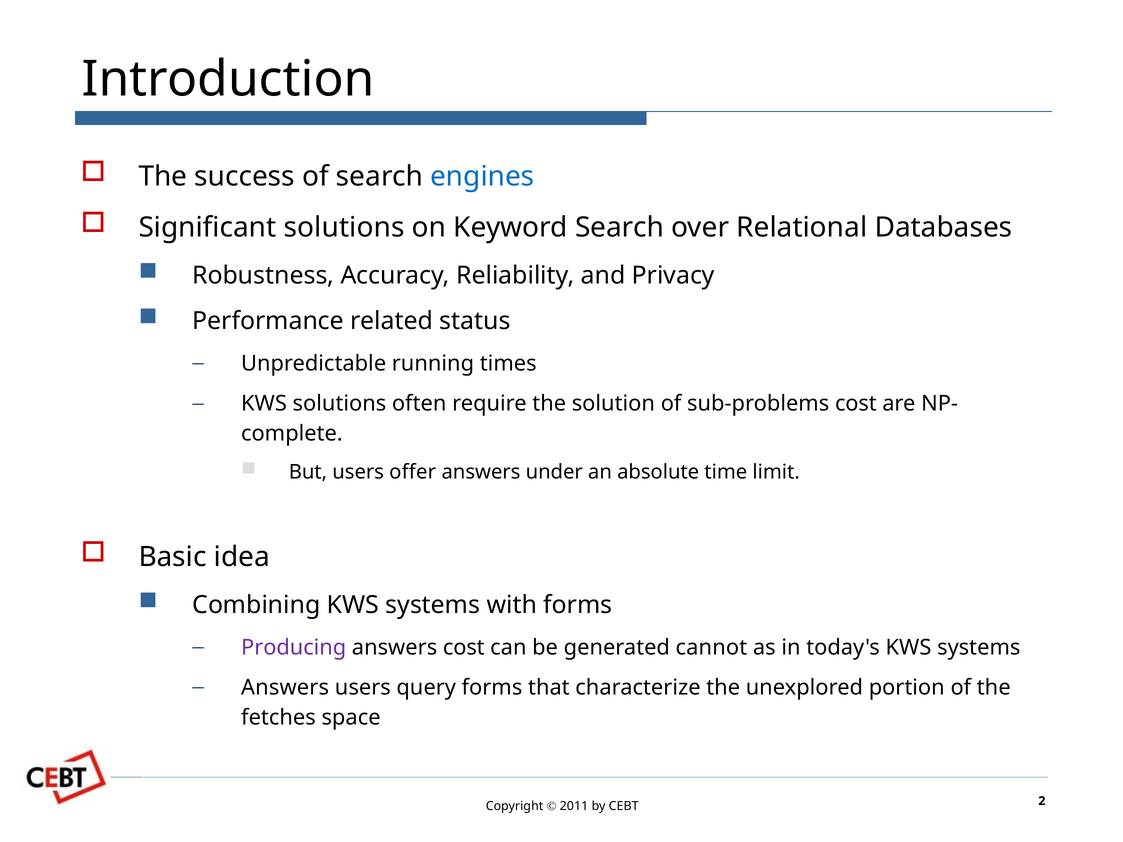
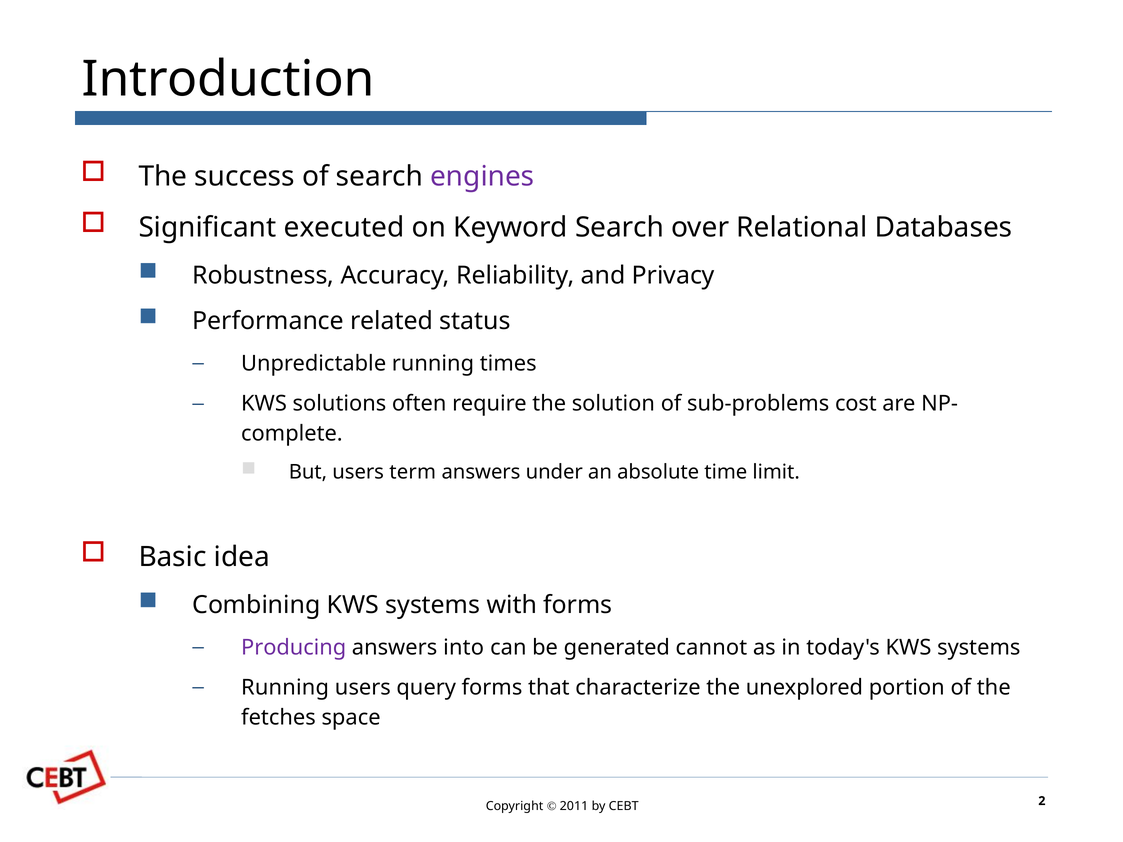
engines colour: blue -> purple
Significant solutions: solutions -> executed
offer: offer -> term
answers cost: cost -> into
Answers at (285, 688): Answers -> Running
